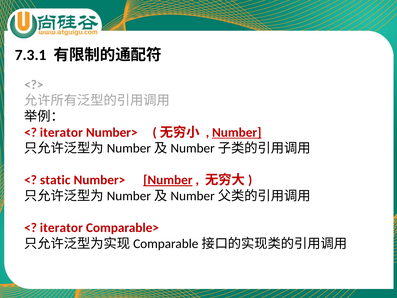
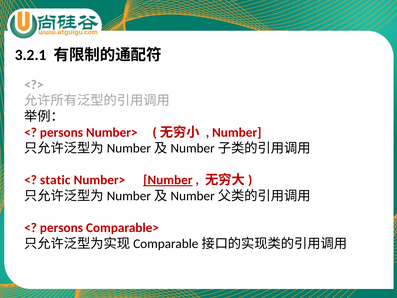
7.3.1: 7.3.1 -> 3.2.1
iterator at (61, 132): iterator -> persons
Number at (237, 132) underline: present -> none
iterator at (61, 228): iterator -> persons
